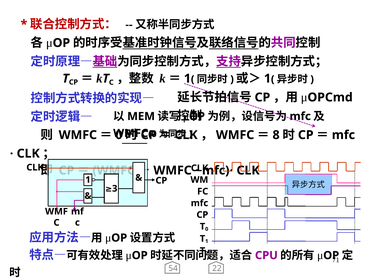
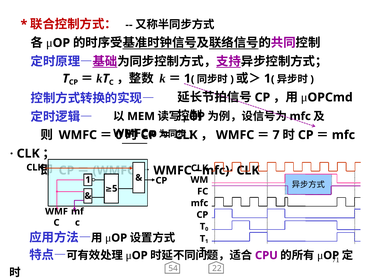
8: 8 -> 7
3: 3 -> 5
